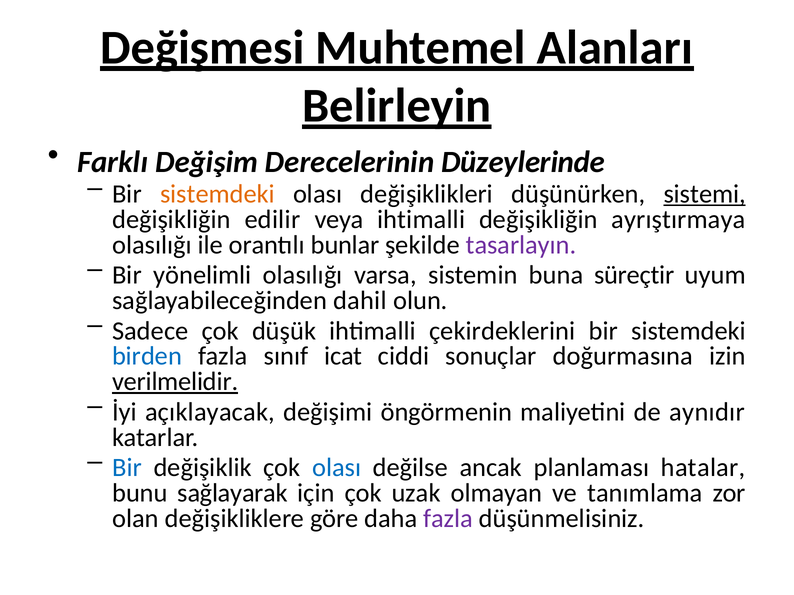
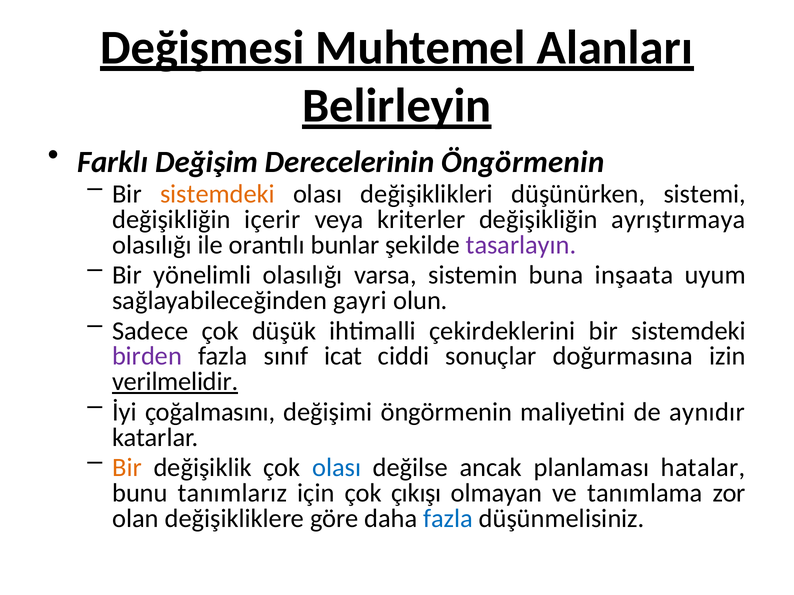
Derecelerinin Düzeylerinde: Düzeylerinde -> Öngörmenin
sistemi underline: present -> none
edilir: edilir -> içerir
veya ihtimalli: ihtimalli -> kriterler
süreçtir: süreçtir -> inşaata
dahil: dahil -> gayri
birden colour: blue -> purple
açıklayacak: açıklayacak -> çoğalmasını
Bir at (127, 468) colour: blue -> orange
sağlayarak: sağlayarak -> tanımlarız
uzak: uzak -> çıkışı
fazla at (448, 519) colour: purple -> blue
